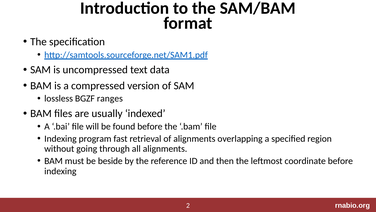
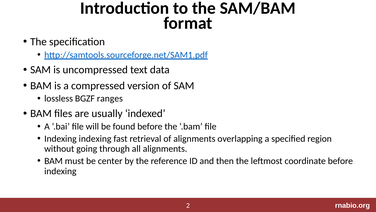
Indexing program: program -> indexing
beside: beside -> center
